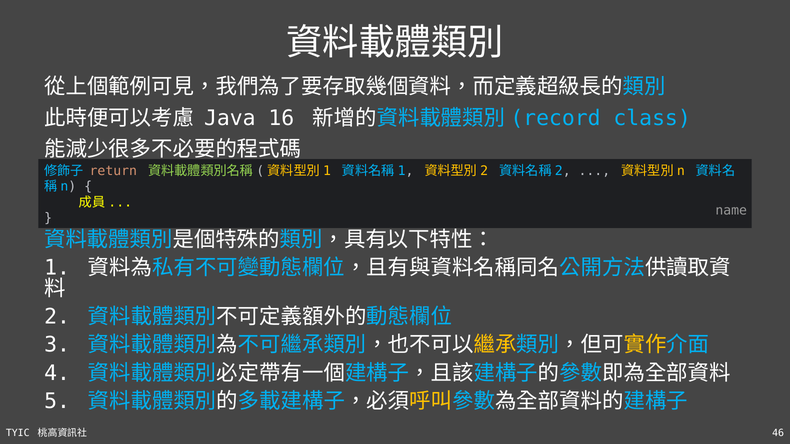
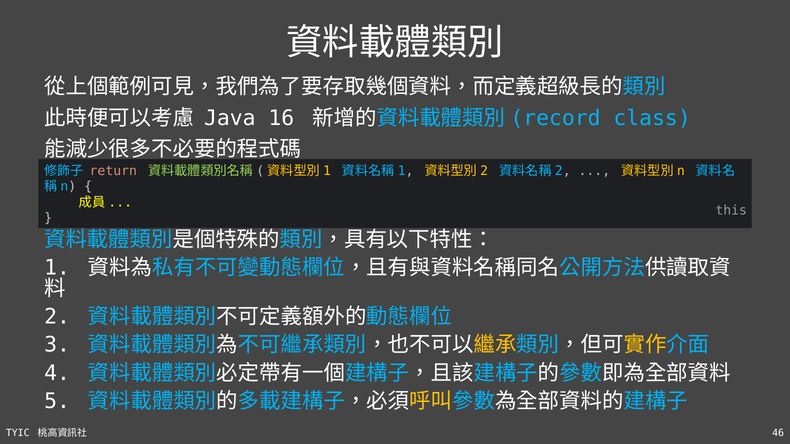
name: name -> this
